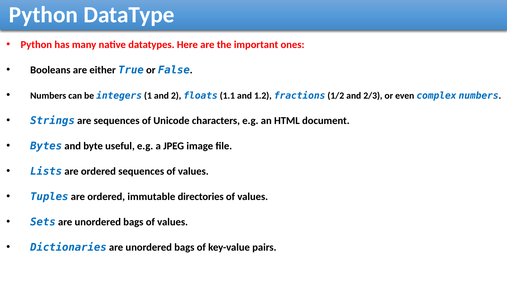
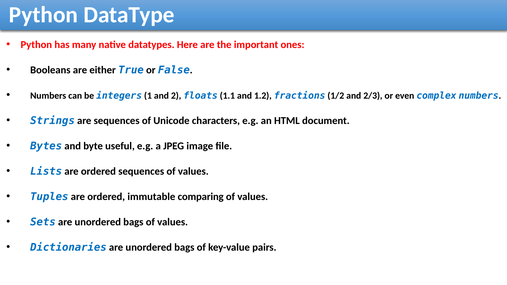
directories: directories -> comparing
